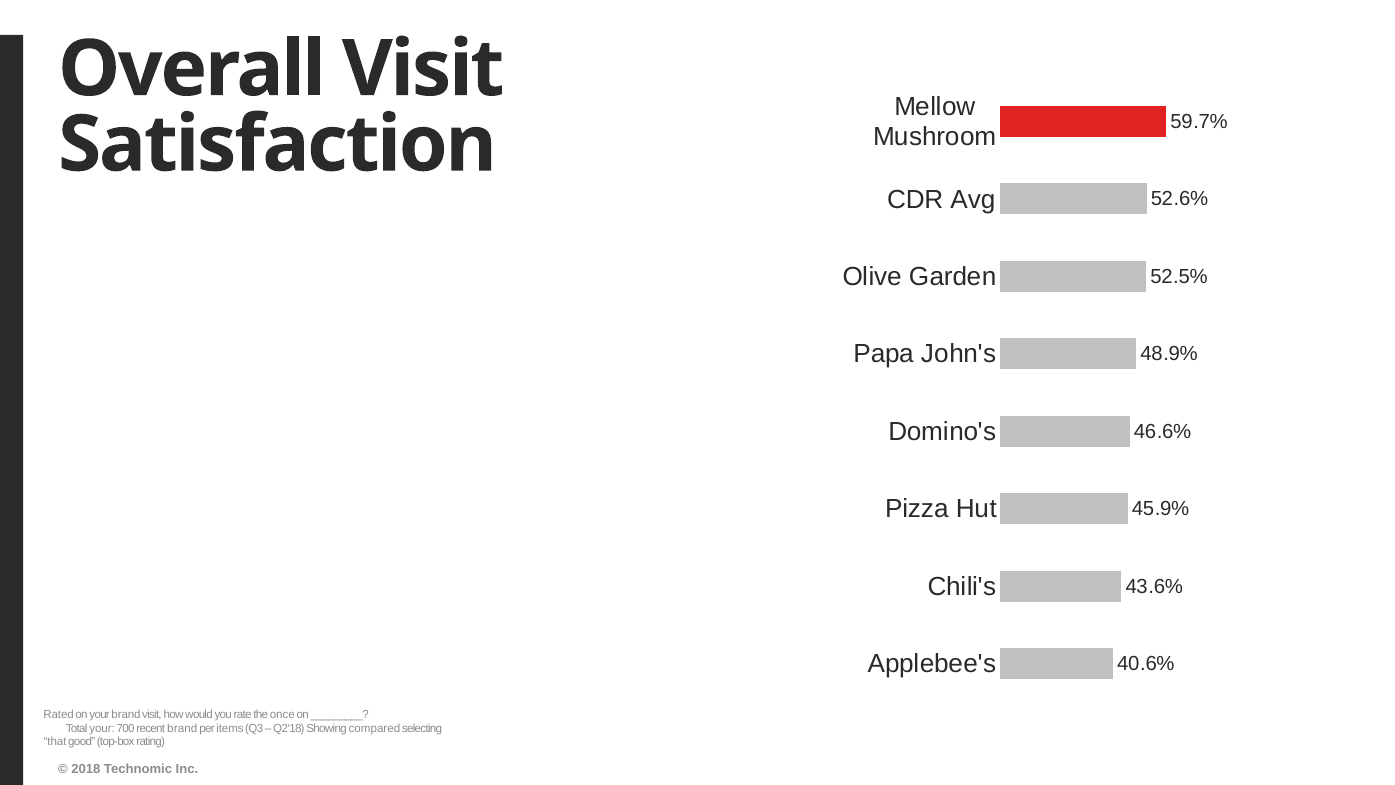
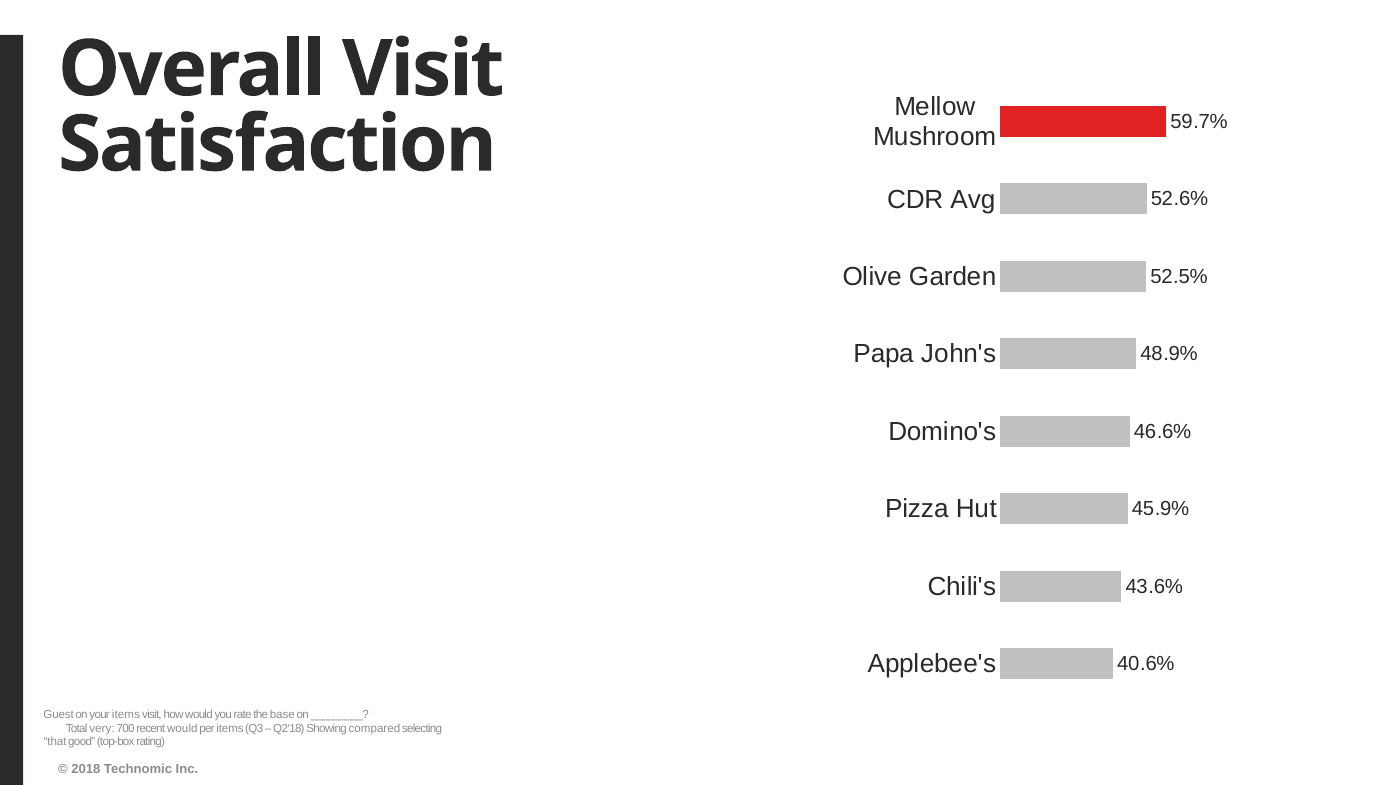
Rated: Rated -> Guest
your brand: brand -> items
once: once -> base
Total your: your -> very
recent brand: brand -> would
